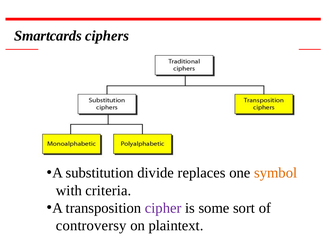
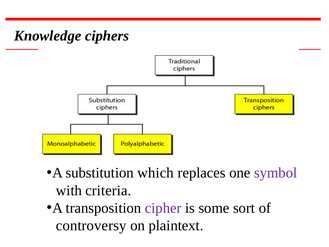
Smartcards: Smartcards -> Knowledge
divide: divide -> which
symbol colour: orange -> purple
